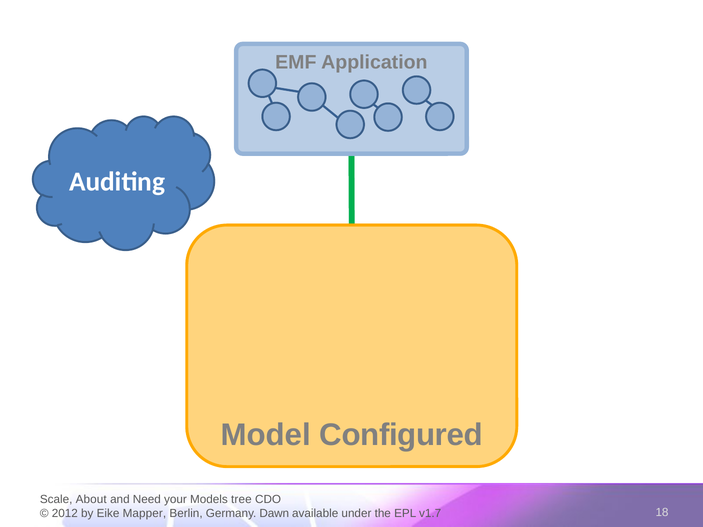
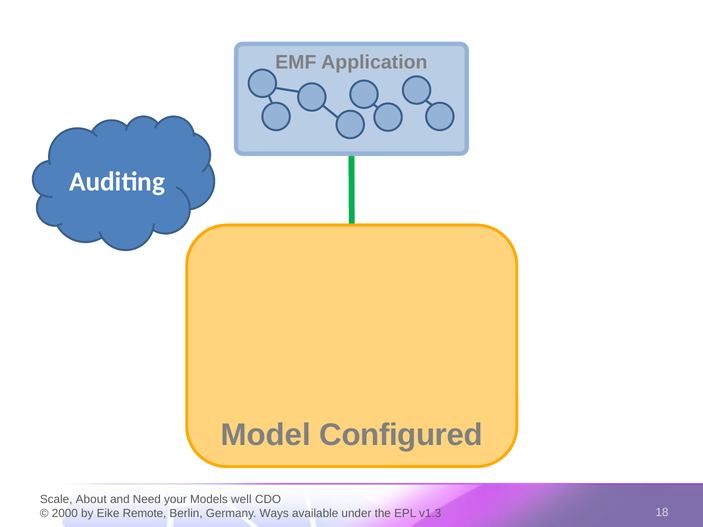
tree: tree -> well
2012: 2012 -> 2000
Mapper: Mapper -> Remote
Dawn: Dawn -> Ways
v1.7: v1.7 -> v1.3
